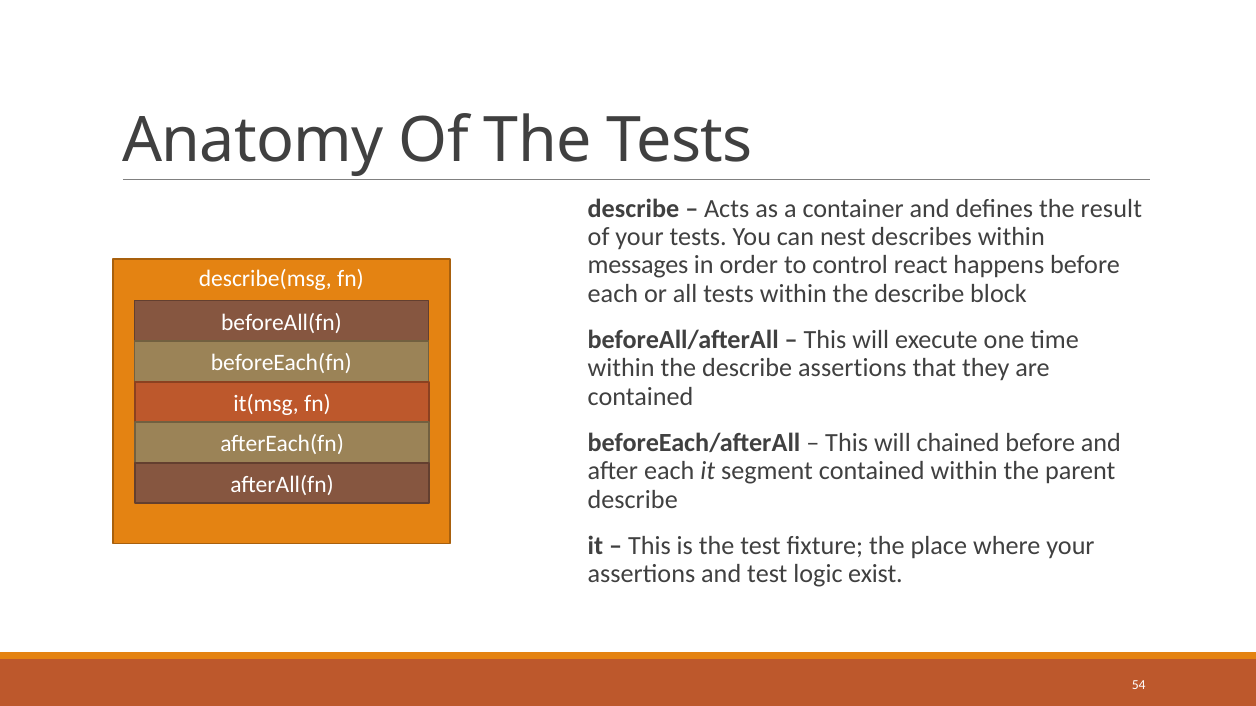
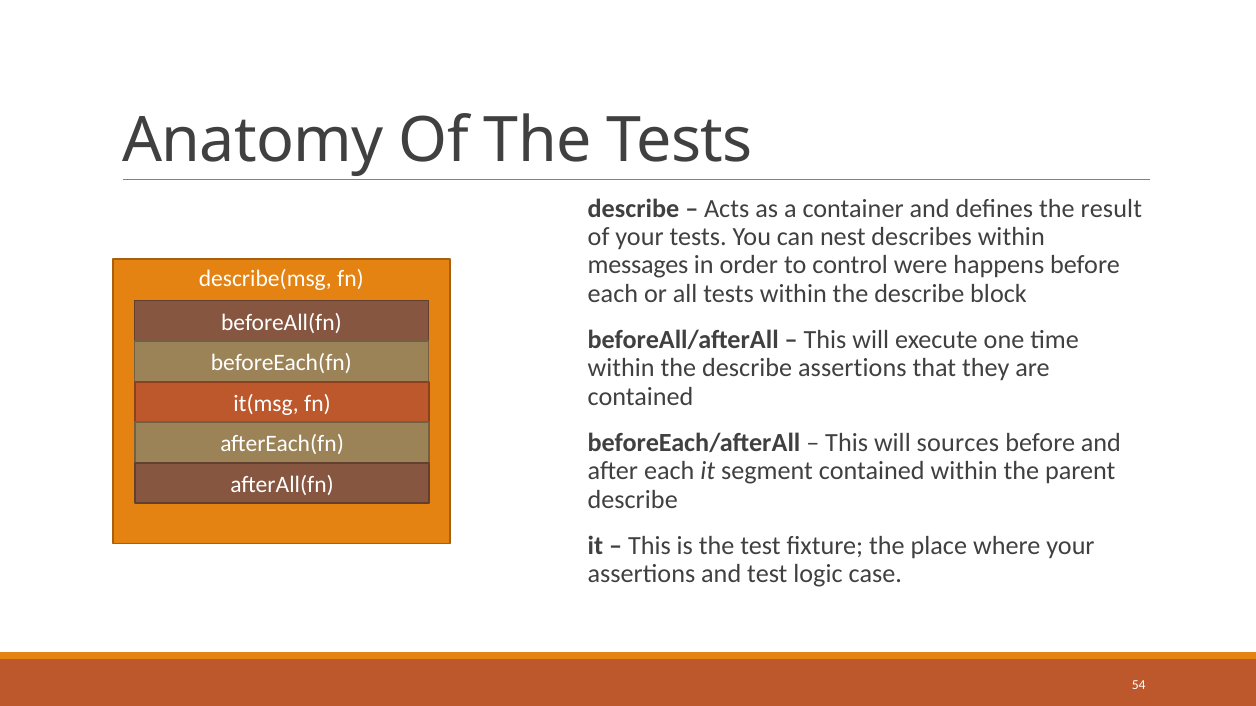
react: react -> were
chained: chained -> sources
exist: exist -> case
